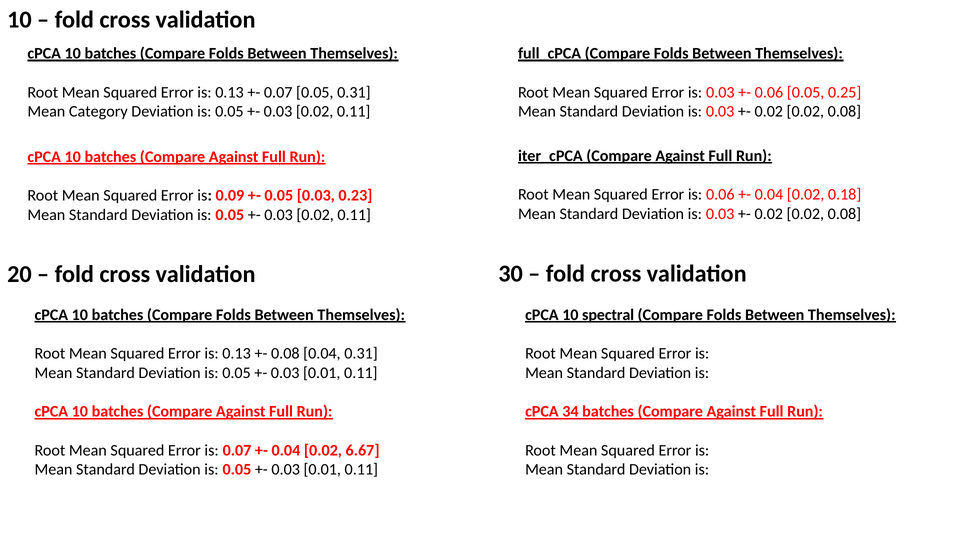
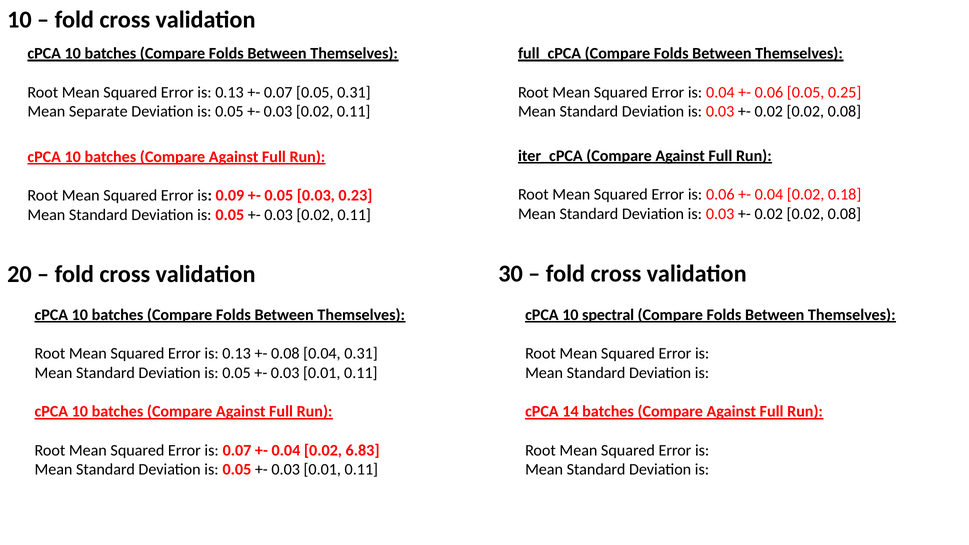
Error is 0.03: 0.03 -> 0.04
Category: Category -> Separate
34: 34 -> 14
6.67: 6.67 -> 6.83
